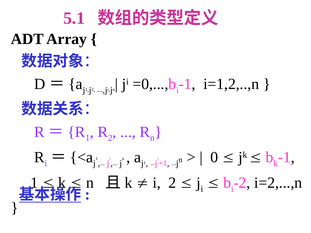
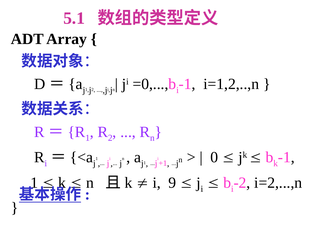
i 2: 2 -> 9
